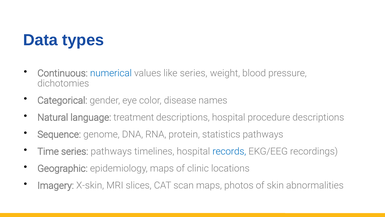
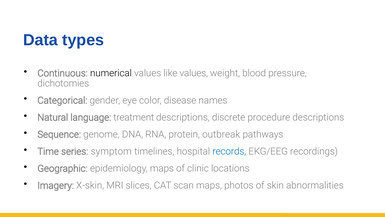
numerical colour: blue -> black
like series: series -> values
descriptions hospital: hospital -> discrete
statistics: statistics -> outbreak
series pathways: pathways -> symptom
